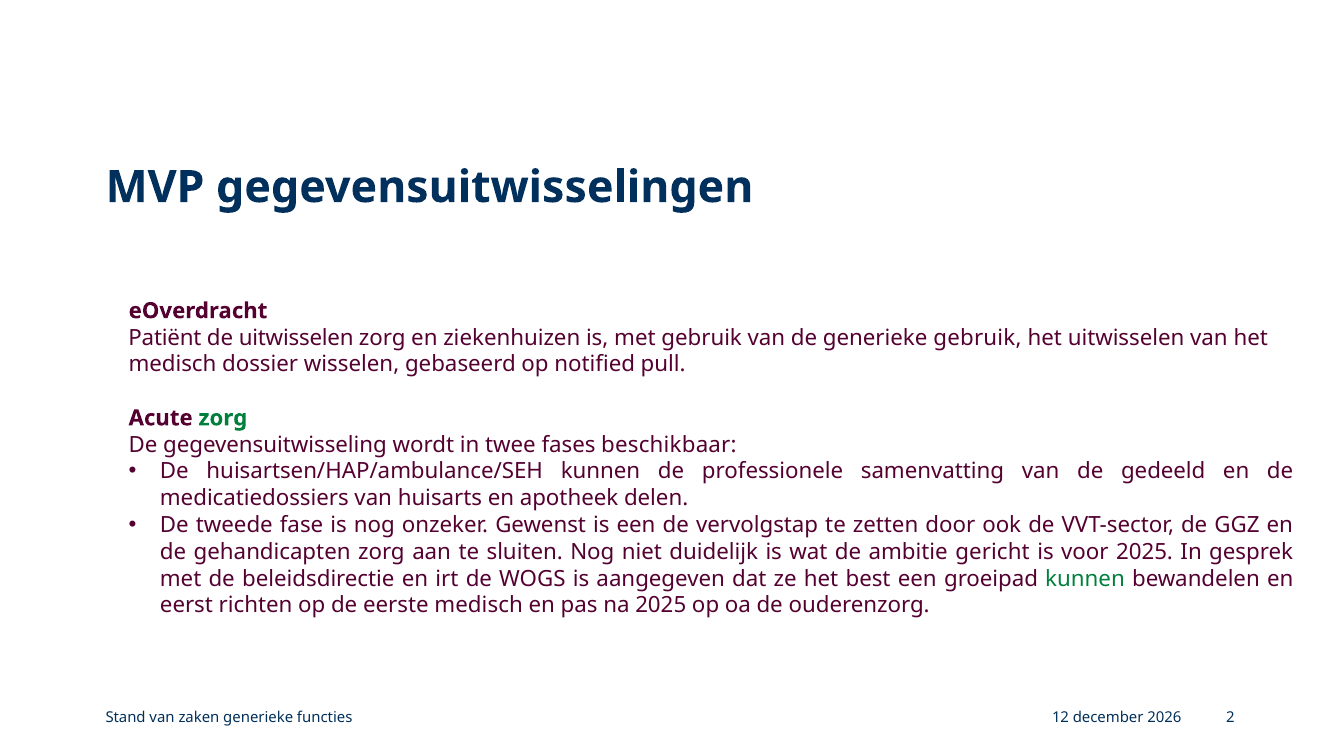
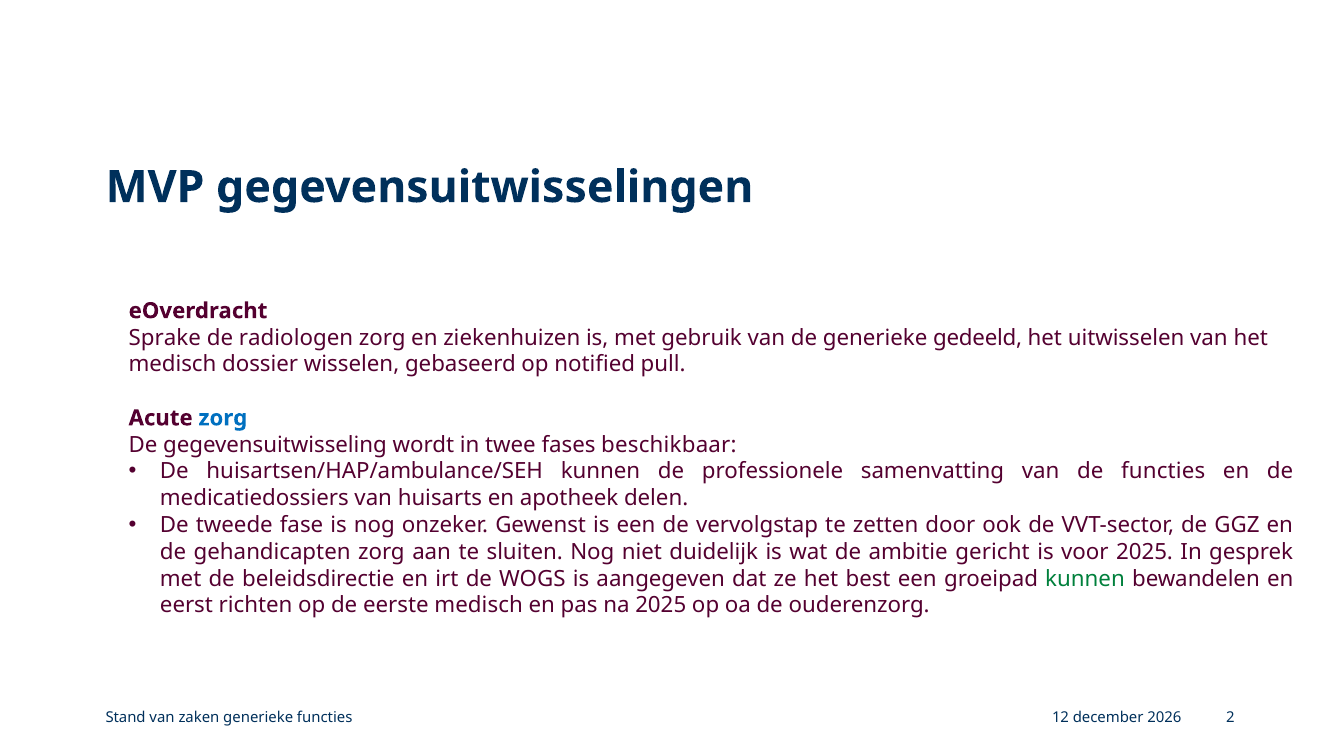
Patiënt: Patiënt -> Sprake
de uitwisselen: uitwisselen -> radiologen
generieke gebruik: gebruik -> gedeeld
zorg at (223, 418) colour: green -> blue
de gedeeld: gedeeld -> functies
